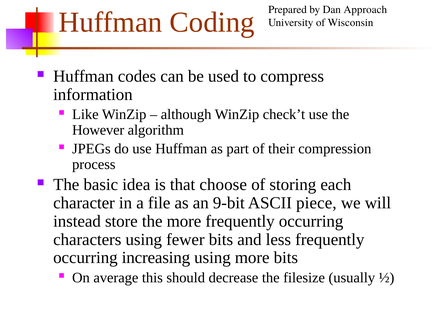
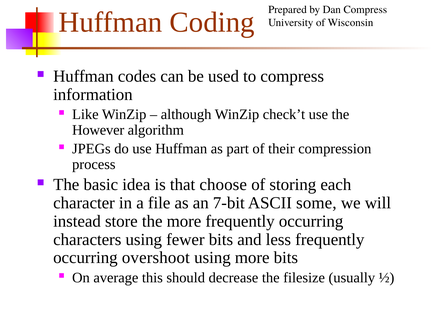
Dan Approach: Approach -> Compress
9-bit: 9-bit -> 7-bit
piece: piece -> some
increasing: increasing -> overshoot
